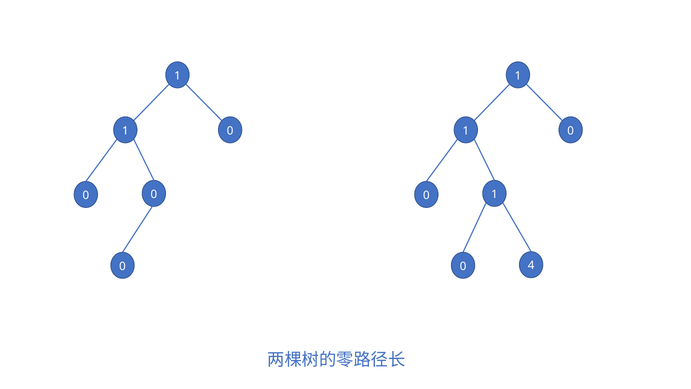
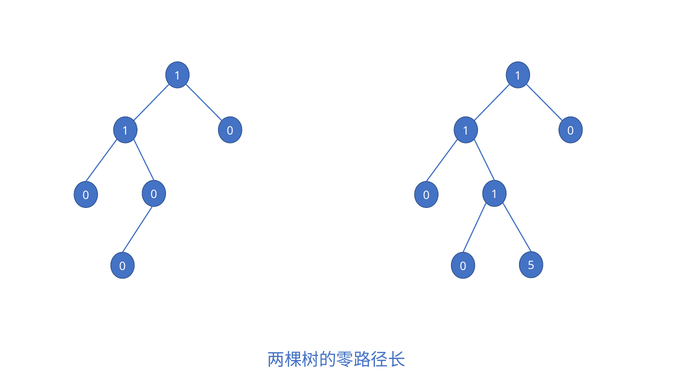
4: 4 -> 5
